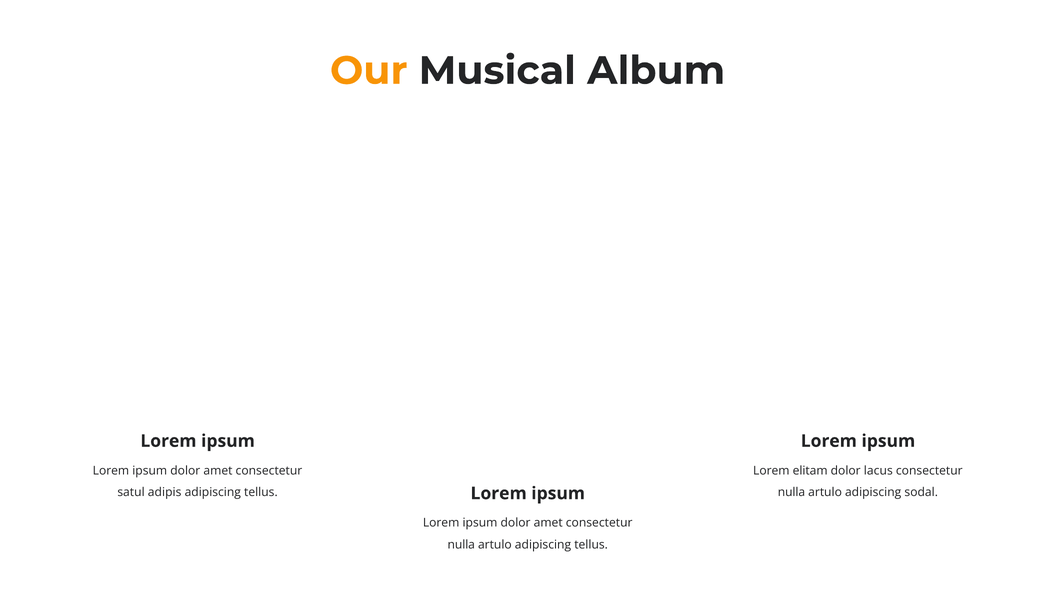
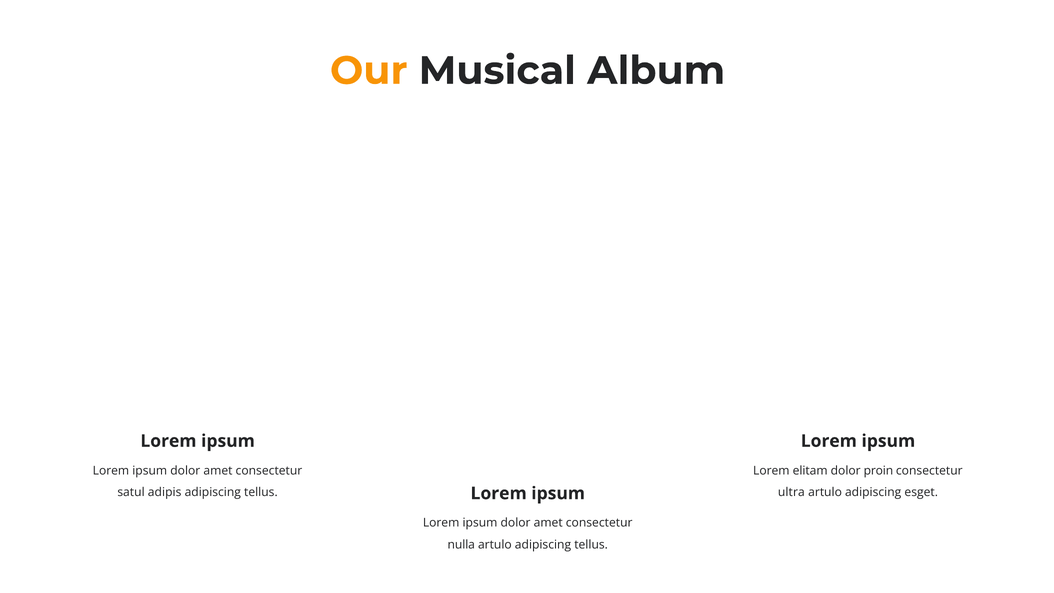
lacus: lacus -> proin
nulla at (791, 492): nulla -> ultra
sodal: sodal -> esget
